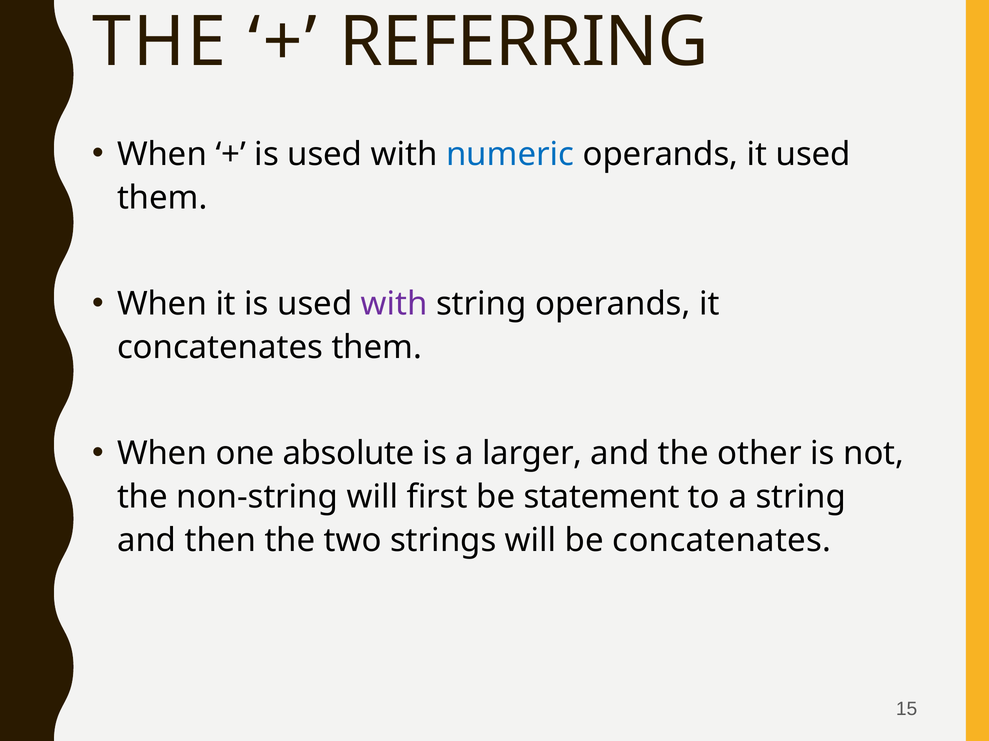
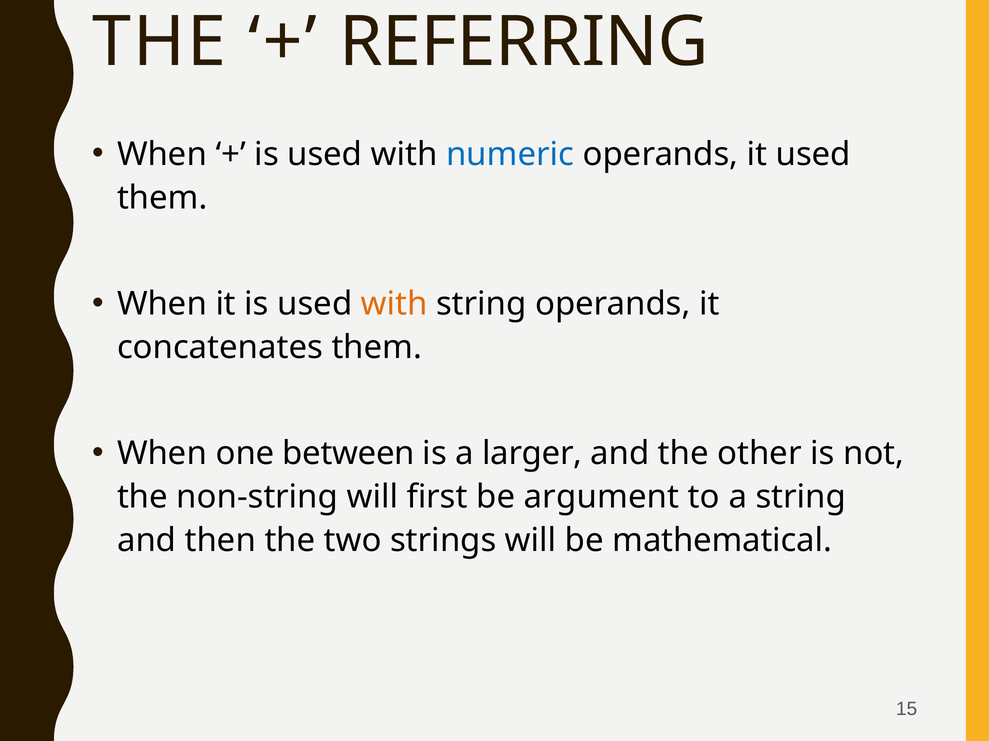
with at (394, 304) colour: purple -> orange
absolute: absolute -> between
statement: statement -> argument
be concatenates: concatenates -> mathematical
